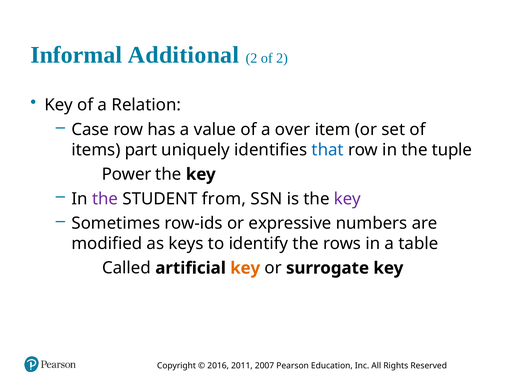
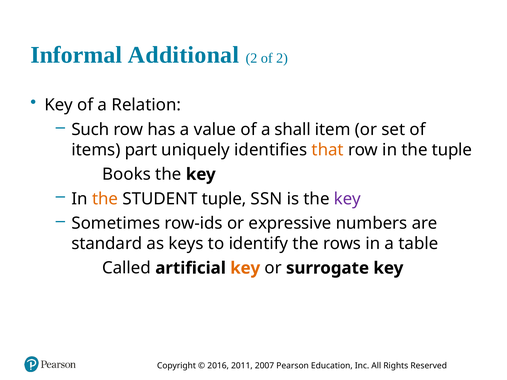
Case: Case -> Such
over: over -> shall
that colour: blue -> orange
Power: Power -> Books
the at (105, 199) colour: purple -> orange
STUDENT from: from -> tuple
modified: modified -> standard
